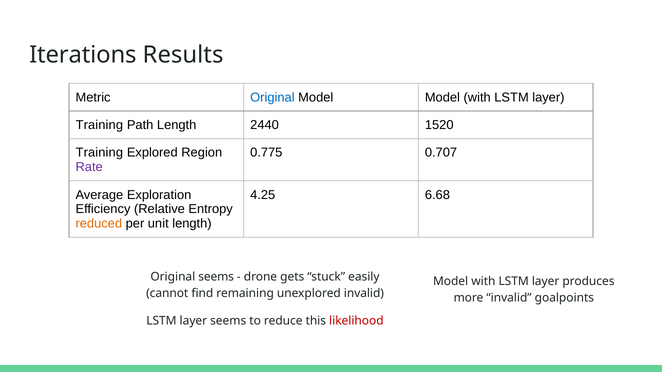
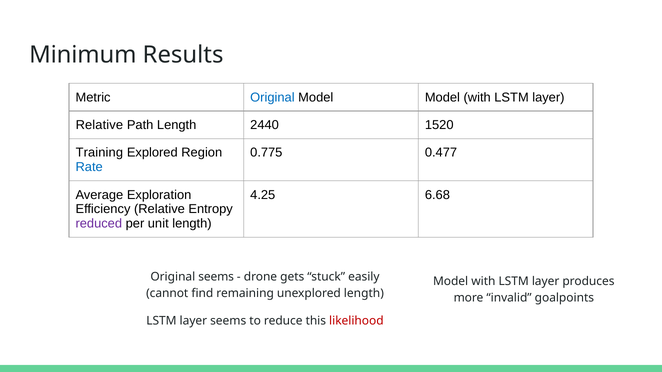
Iterations: Iterations -> Minimum
Training at (99, 125): Training -> Relative
0.707: 0.707 -> 0.477
Rate colour: purple -> blue
reduced colour: orange -> purple
unexplored invalid: invalid -> length
